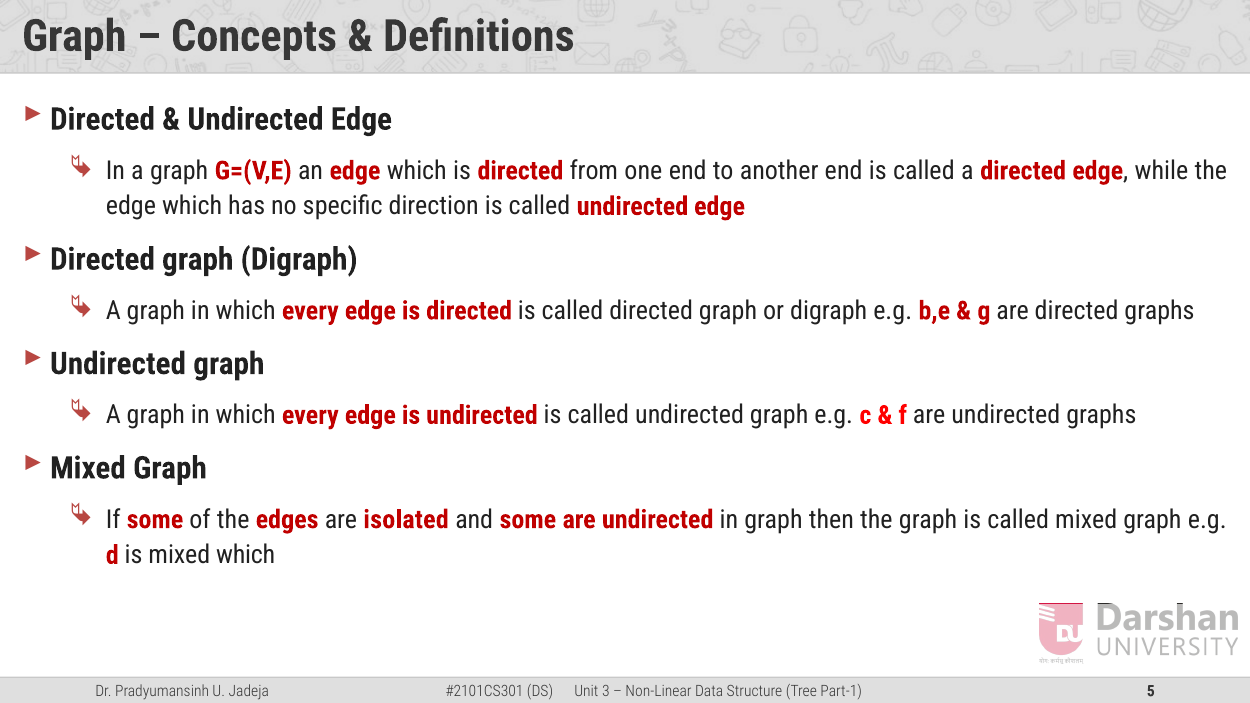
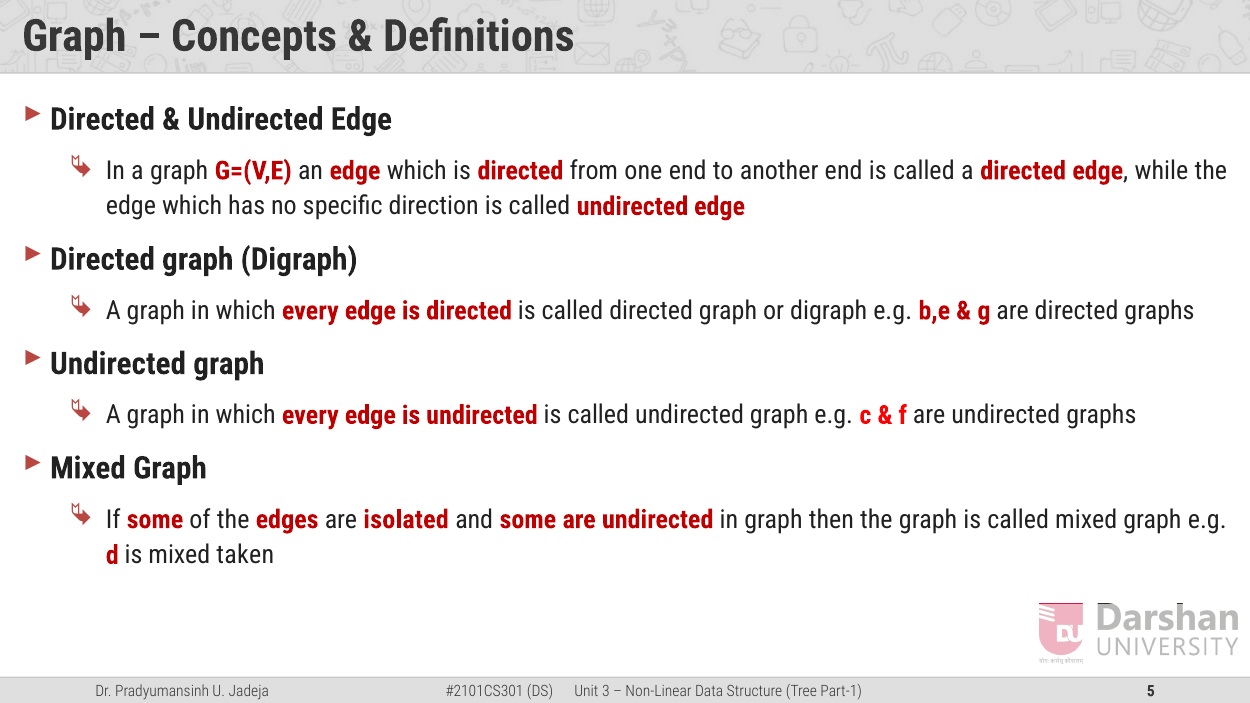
mixed which: which -> taken
